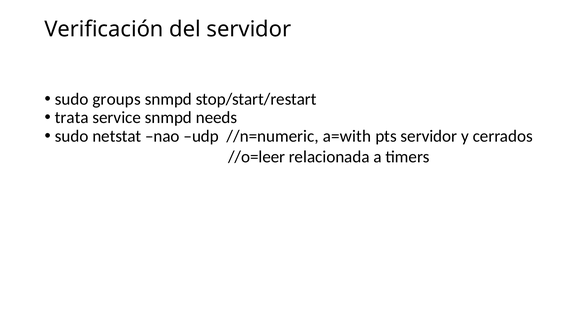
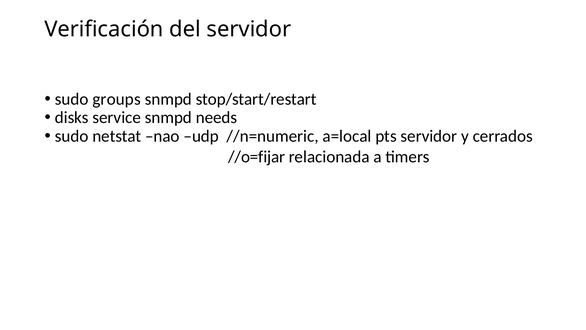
trata: trata -> disks
a=with: a=with -> a=local
//o=leer: //o=leer -> //o=fijar
